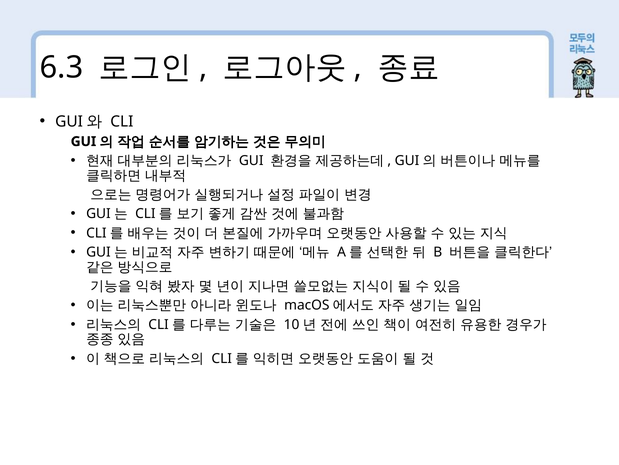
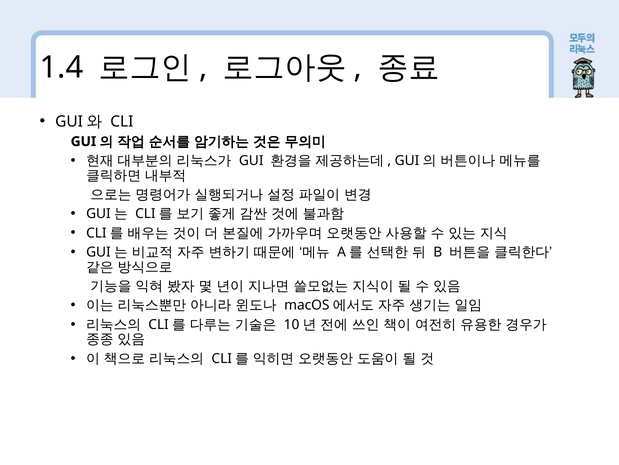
6.3: 6.3 -> 1.4
